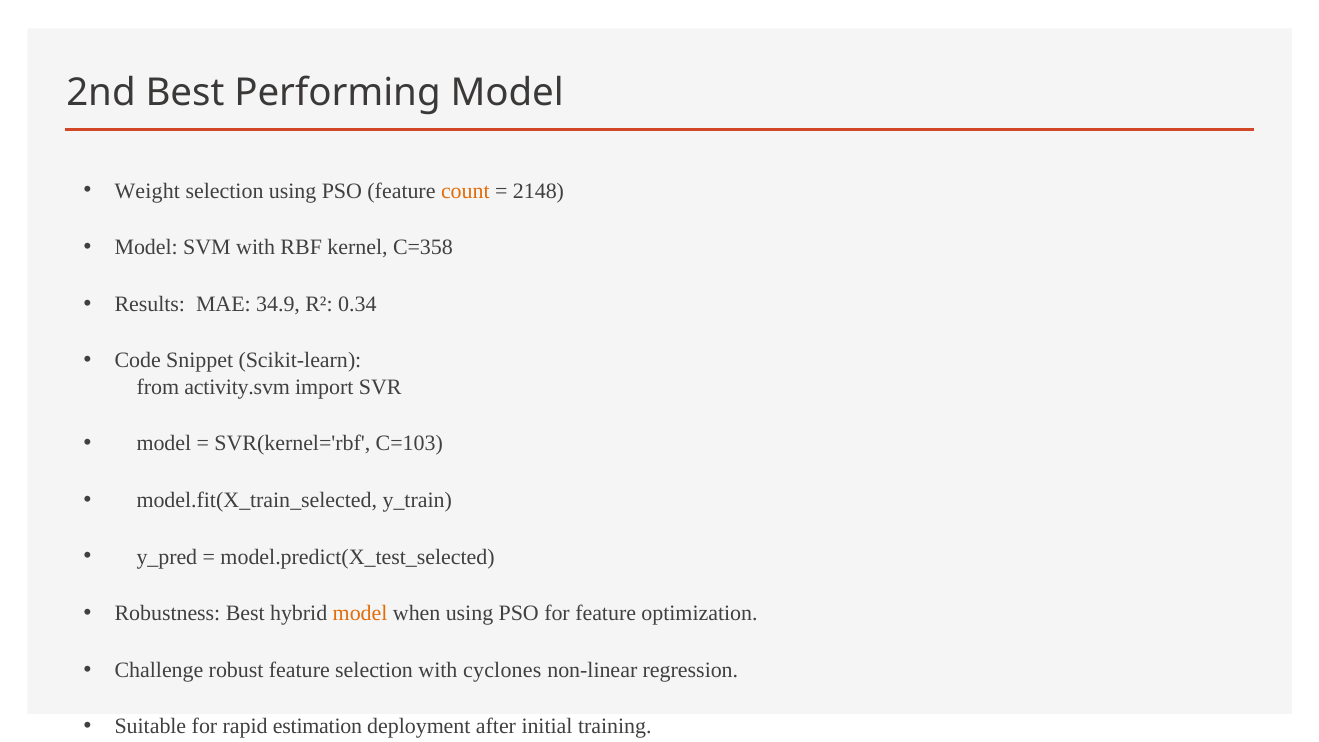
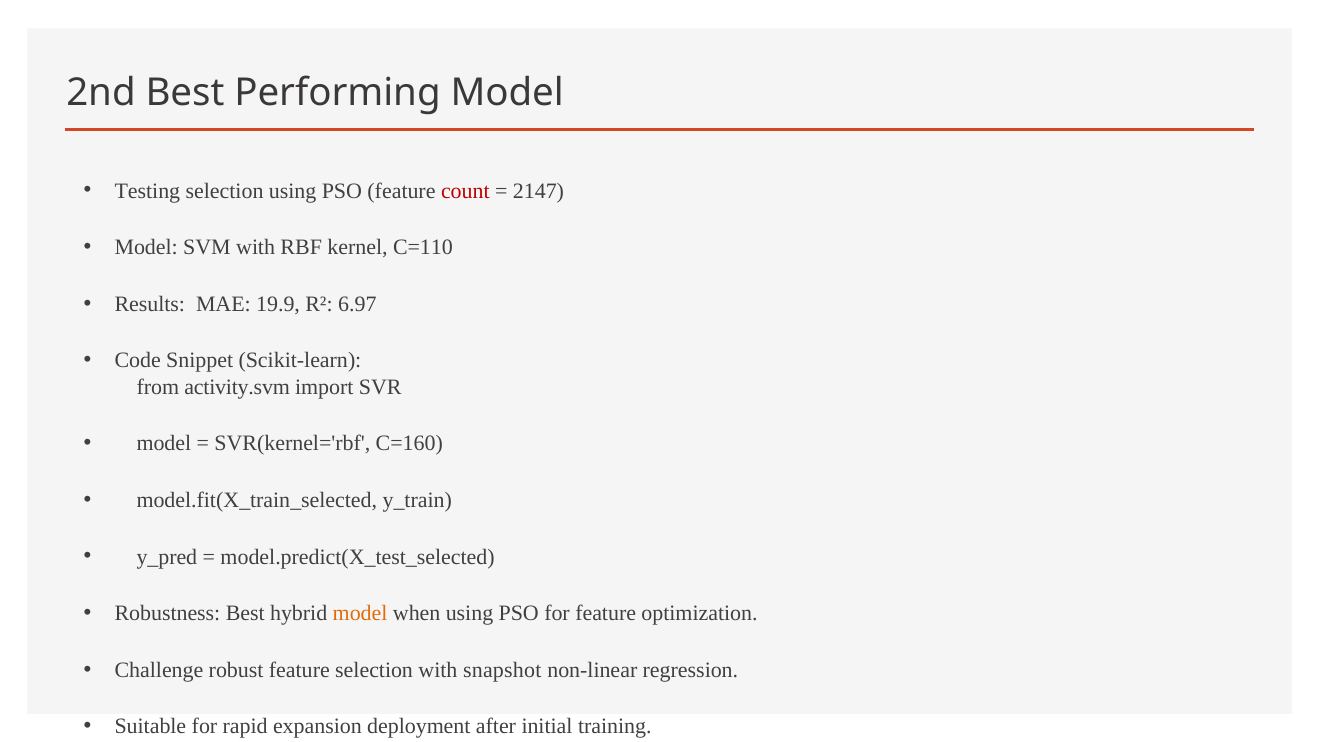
Weight: Weight -> Testing
count colour: orange -> red
2148: 2148 -> 2147
C=358: C=358 -> C=110
34.9: 34.9 -> 19.9
0.34: 0.34 -> 6.97
C=103: C=103 -> C=160
cyclones: cyclones -> snapshot
estimation: estimation -> expansion
